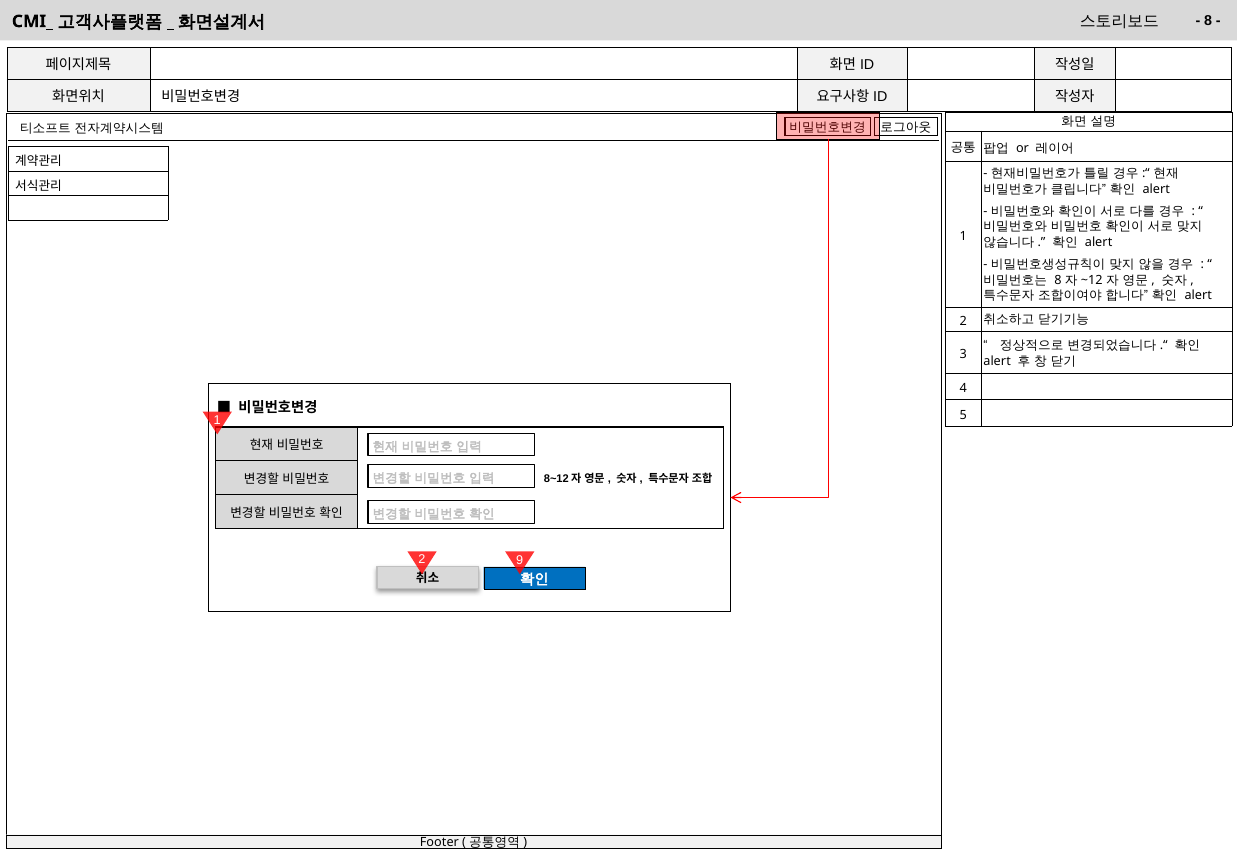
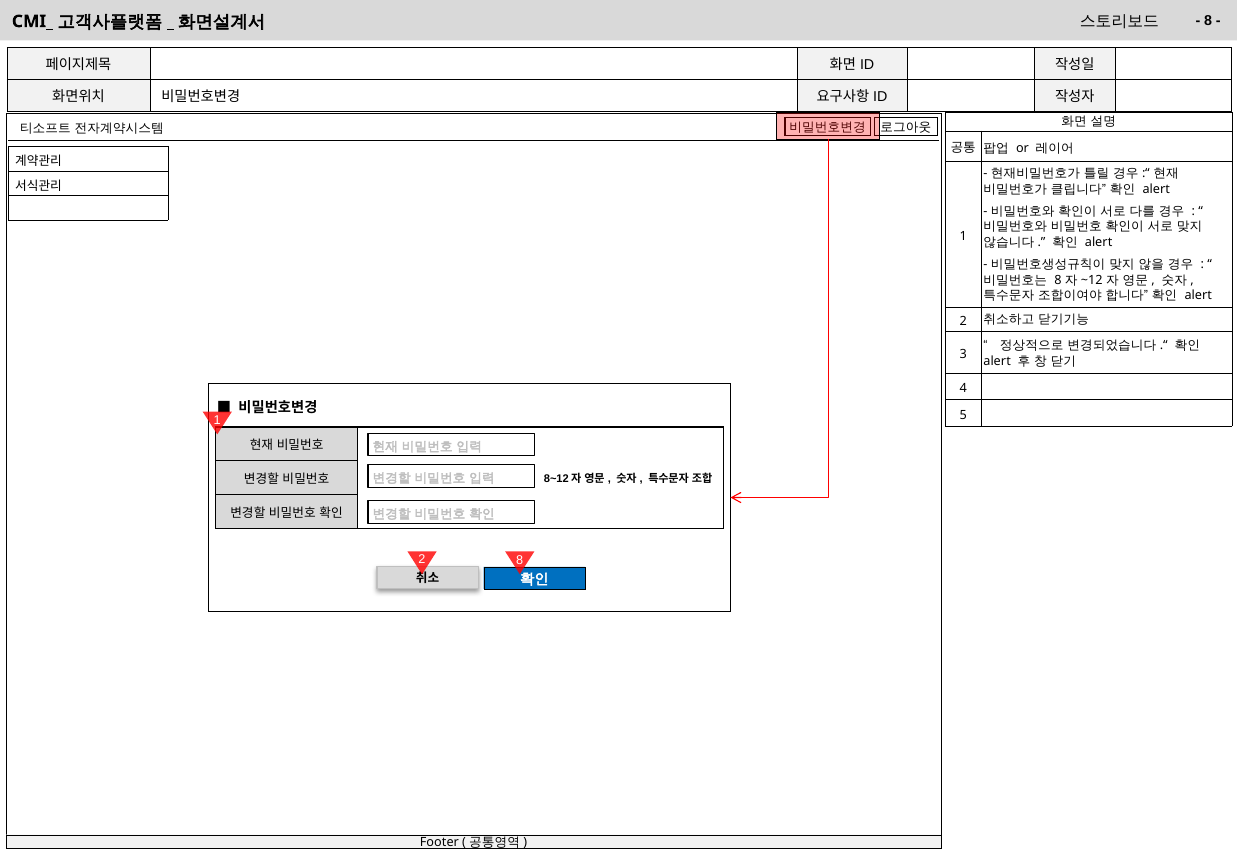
2 9: 9 -> 8
